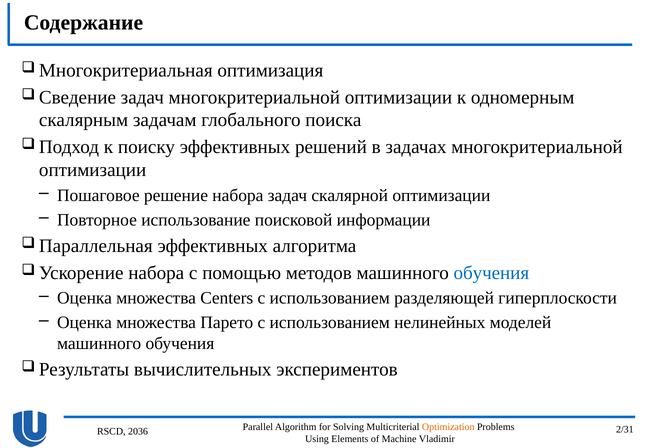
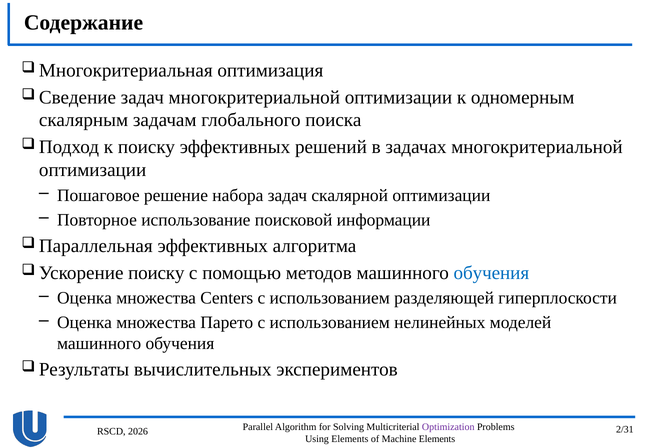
набора at (156, 273): набора -> поиску
2036: 2036 -> 2026
Optimization colour: orange -> purple
Machine Vladimir: Vladimir -> Elements
